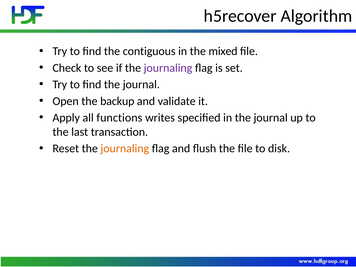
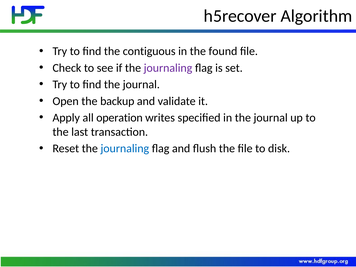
mixed: mixed -> found
functions: functions -> operation
journaling at (125, 149) colour: orange -> blue
